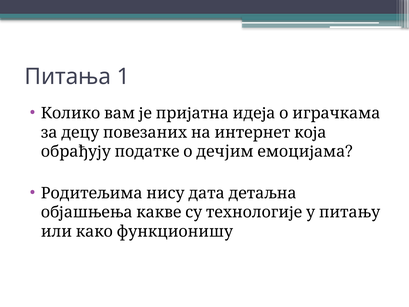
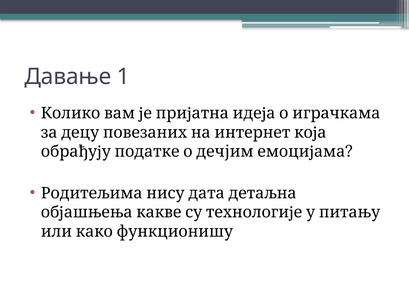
Питања: Питања -> Давање
